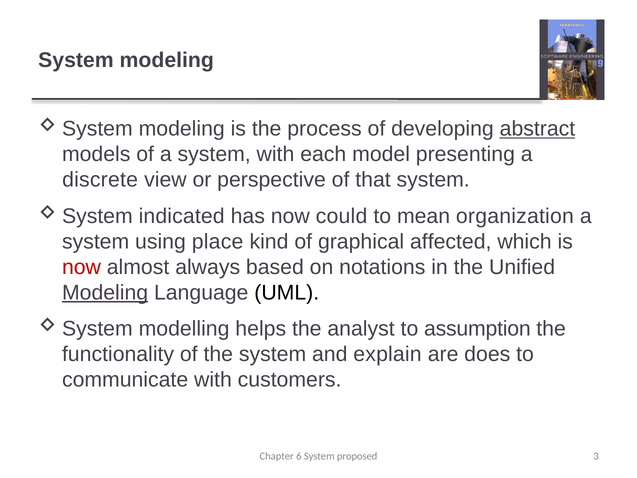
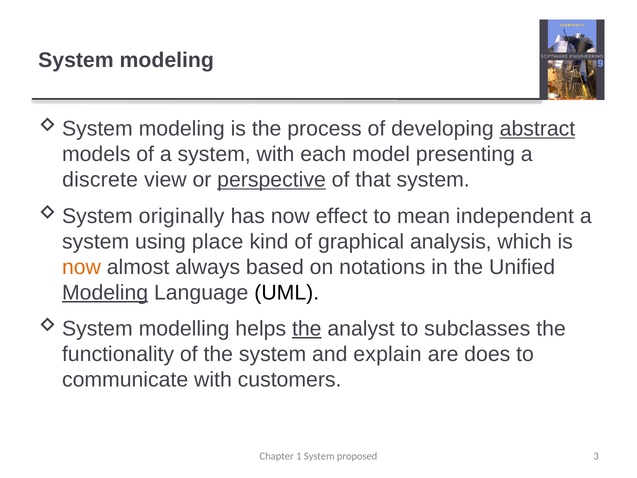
perspective underline: none -> present
indicated: indicated -> originally
could: could -> effect
organization: organization -> independent
affected: affected -> analysis
now at (81, 267) colour: red -> orange
the at (307, 328) underline: none -> present
assumption: assumption -> subclasses
6: 6 -> 1
